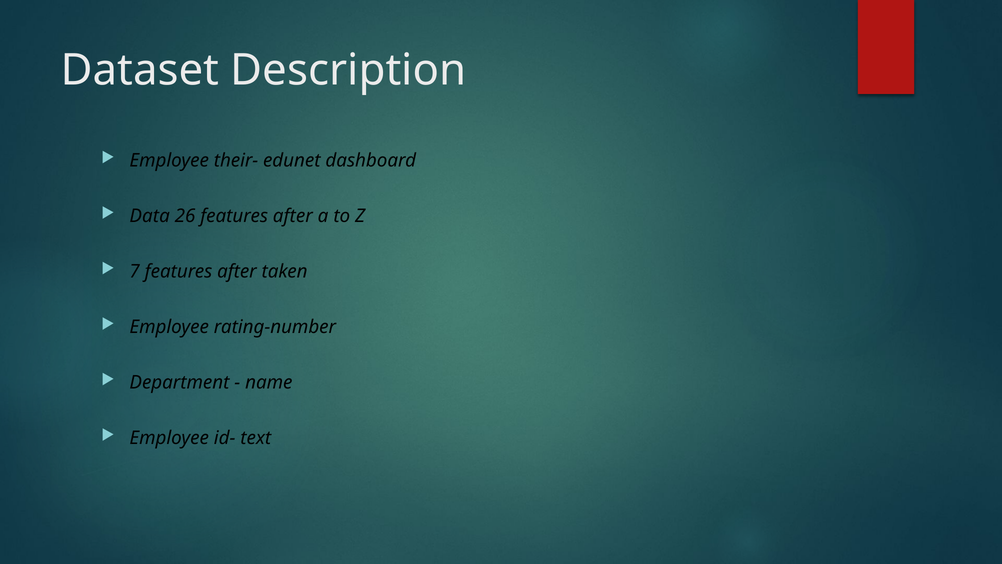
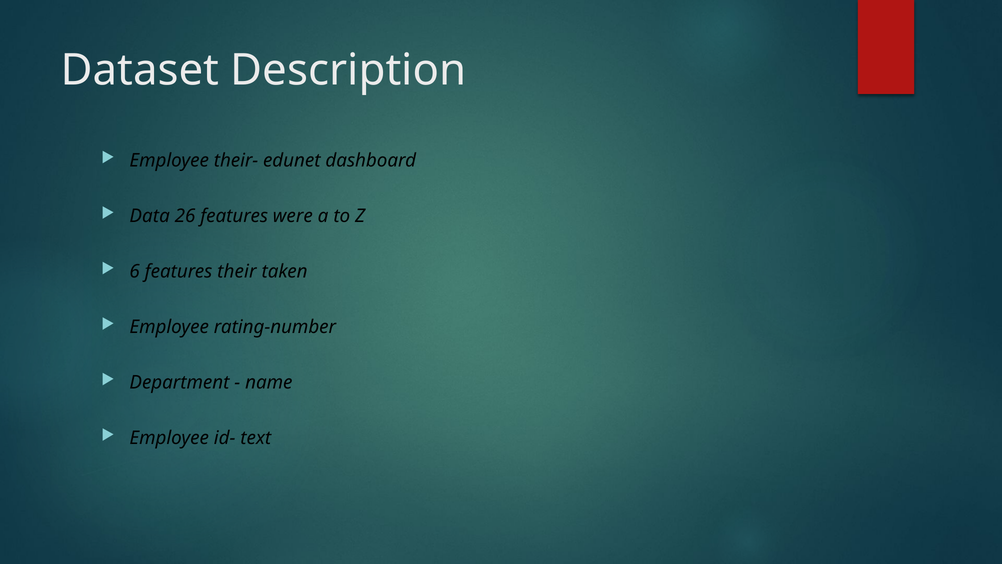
26 features after: after -> were
7: 7 -> 6
after at (237, 271): after -> their
